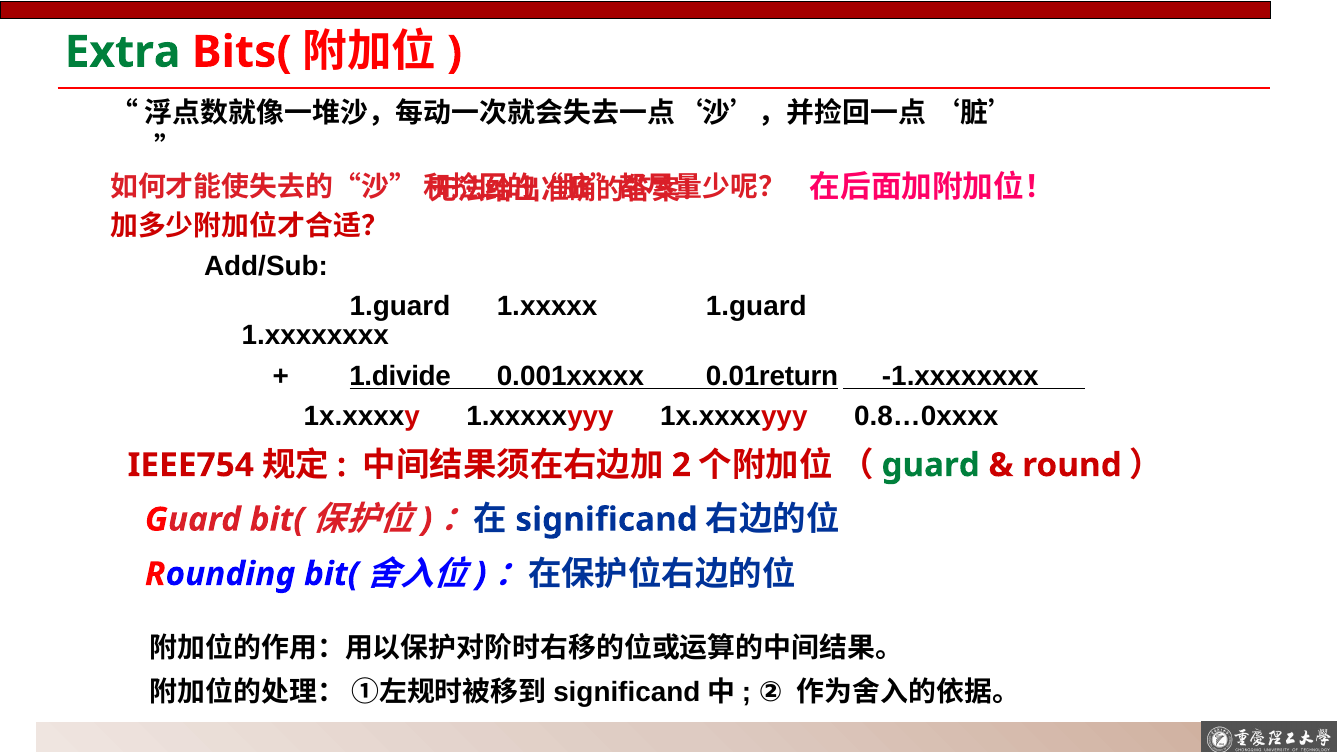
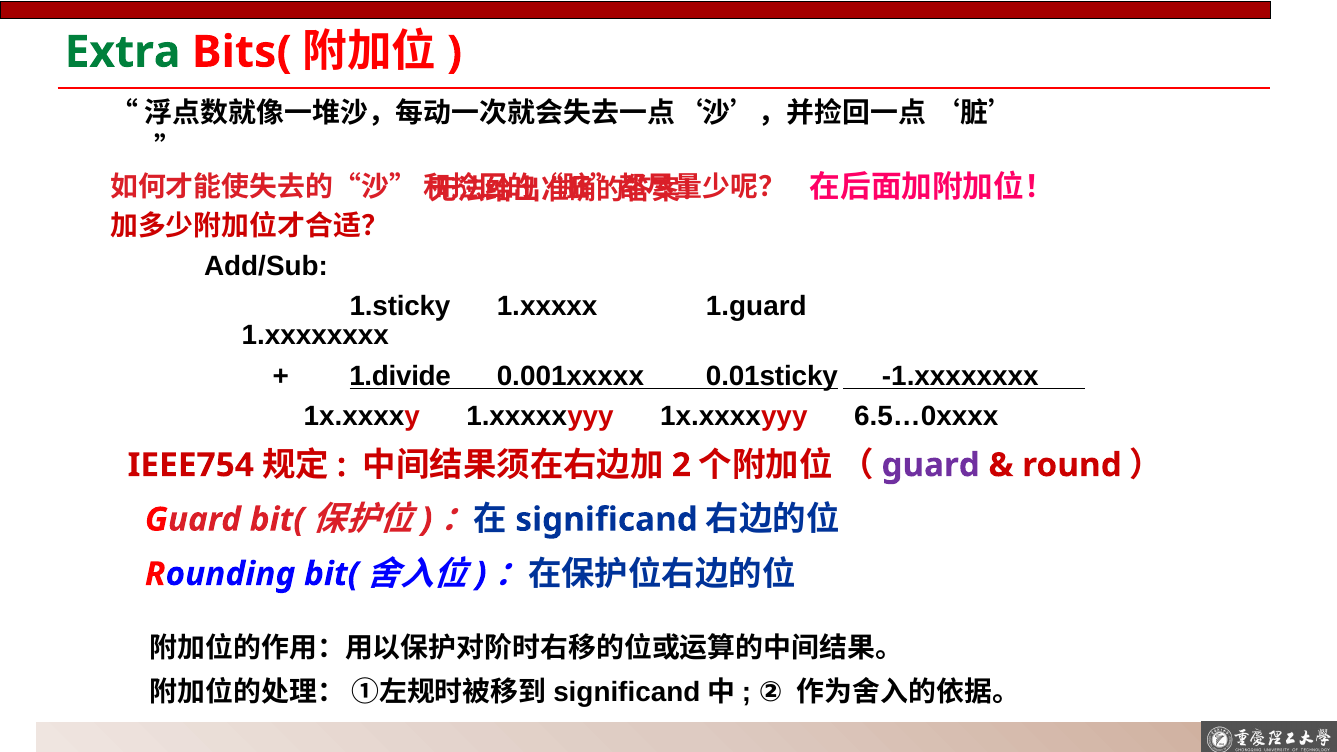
1.guard at (400, 307): 1.guard -> 1.sticky
0.01return: 0.01return -> 0.01sticky
0.8…0xxxx: 0.8…0xxxx -> 6.5…0xxxx
guard at (931, 465) colour: green -> purple
